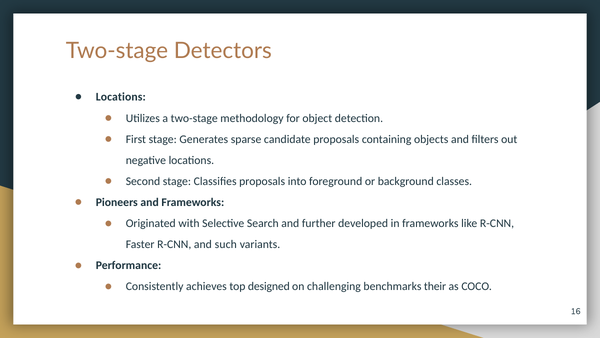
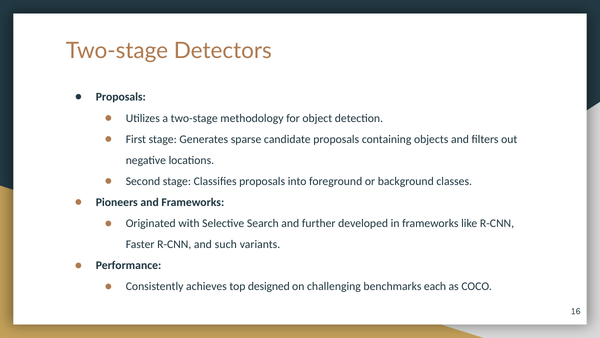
Locations at (121, 97): Locations -> Proposals
their: their -> each
